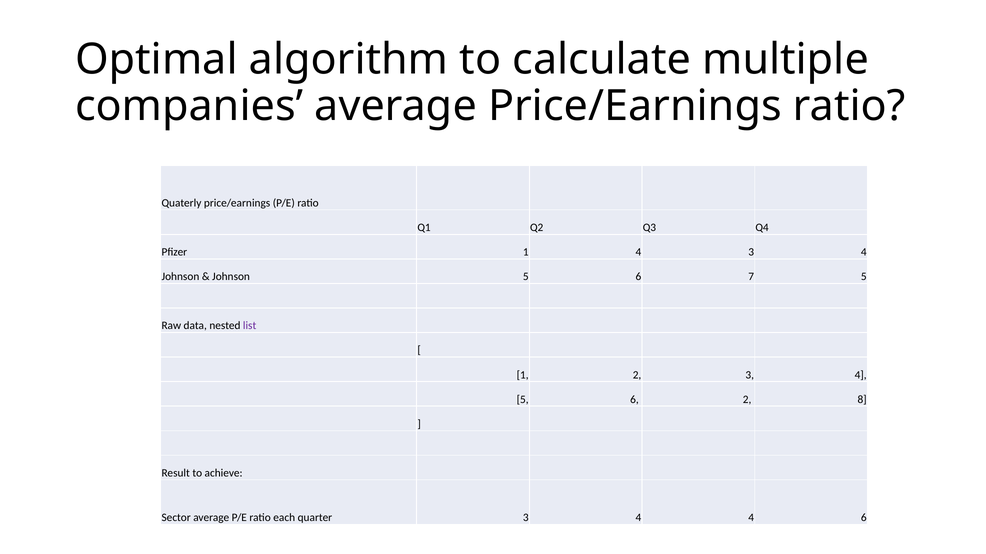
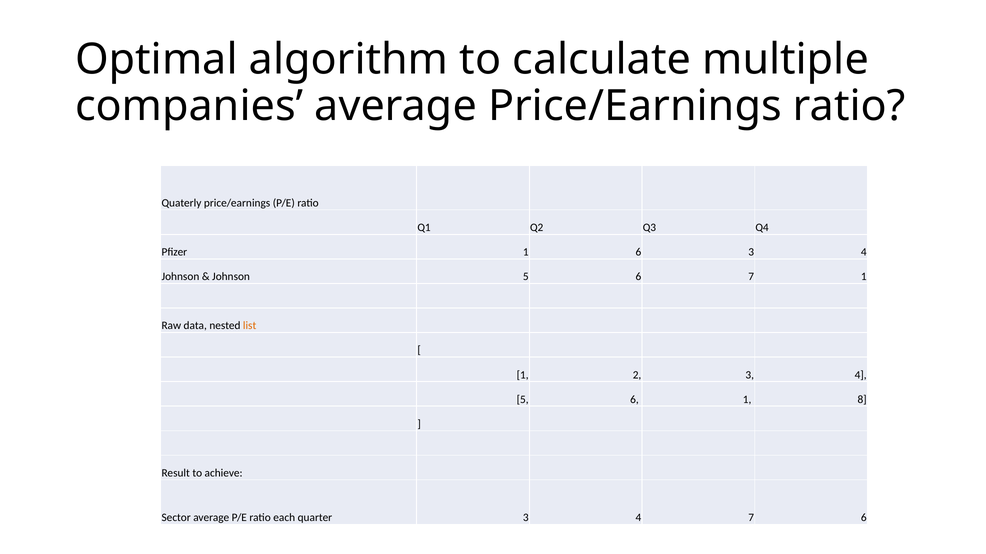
1 4: 4 -> 6
7 5: 5 -> 1
list colour: purple -> orange
6 2: 2 -> 1
4 4: 4 -> 7
